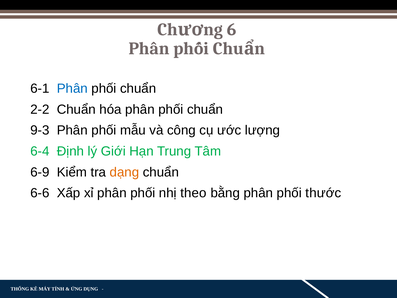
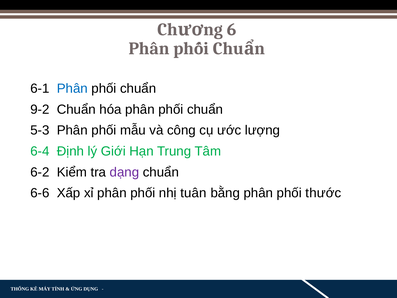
2-2: 2-2 -> 9-2
9-3: 9-3 -> 5-3
6-9: 6-9 -> 6-2
dạng colour: orange -> purple
theo: theo -> tuân
